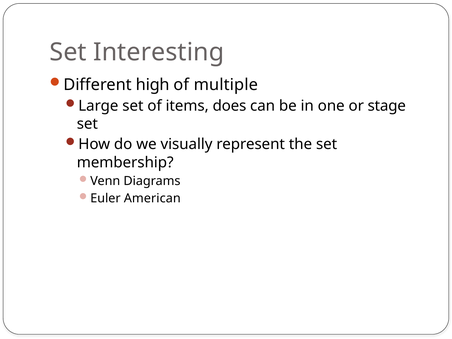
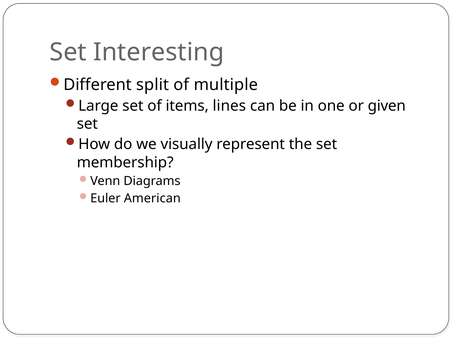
high: high -> split
does: does -> lines
stage: stage -> given
